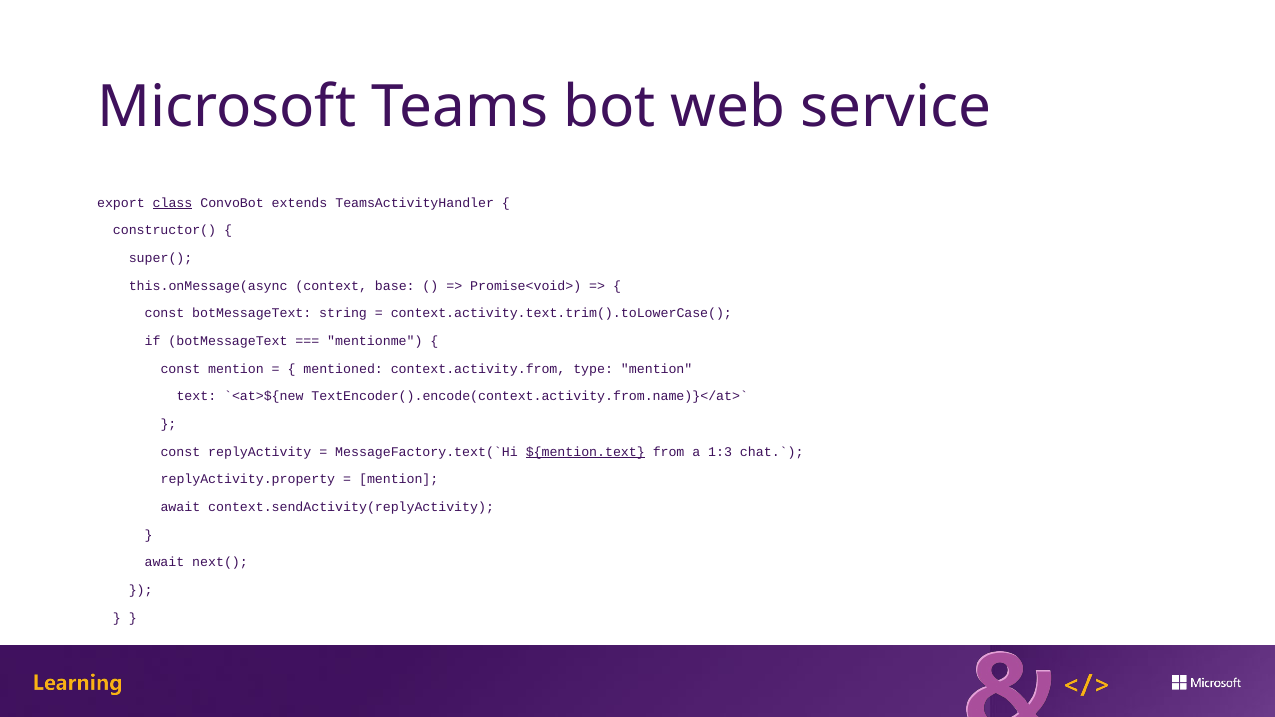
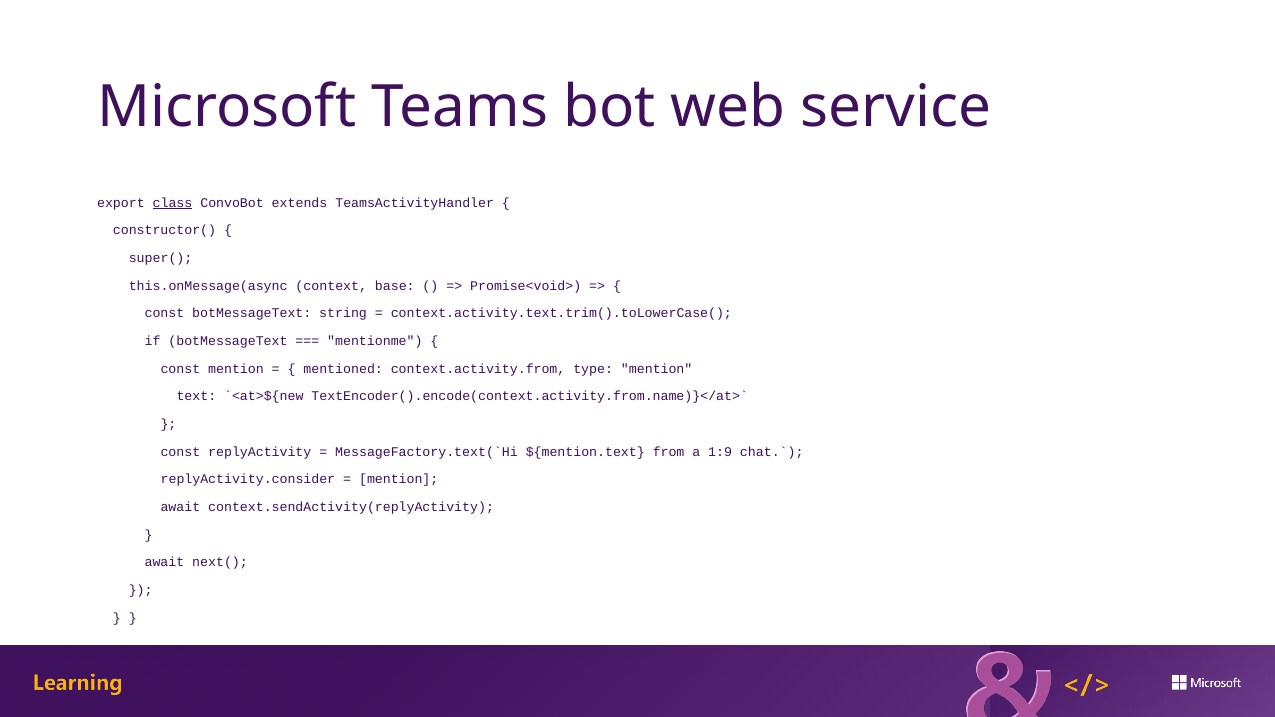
${mention.text underline: present -> none
1:3: 1:3 -> 1:9
replyActivity.property: replyActivity.property -> replyActivity.consider
